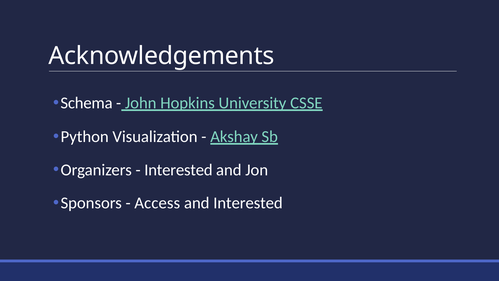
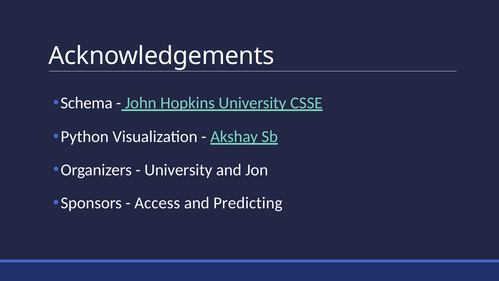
Interested at (178, 170): Interested -> University
and Interested: Interested -> Predicting
